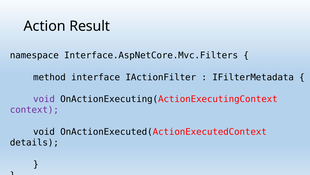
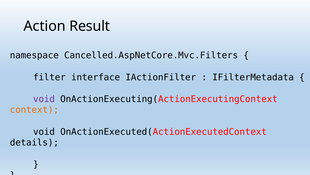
Interface.AspNetCore.Mvc.Filters: Interface.AspNetCore.Mvc.Filters -> Cancelled.AspNetCore.Mvc.Filters
method: method -> filter
context colour: purple -> orange
